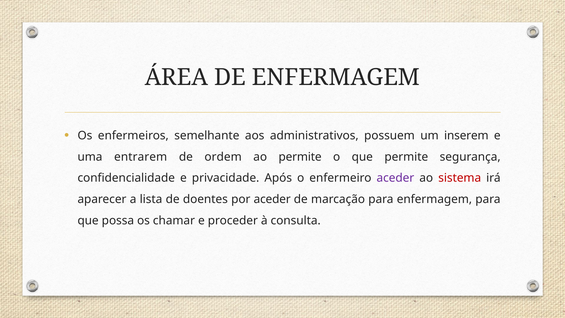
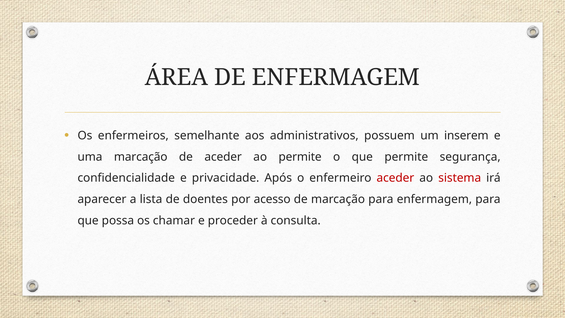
uma entrarem: entrarem -> marcação
de ordem: ordem -> aceder
aceder at (395, 178) colour: purple -> red
por aceder: aceder -> acesso
